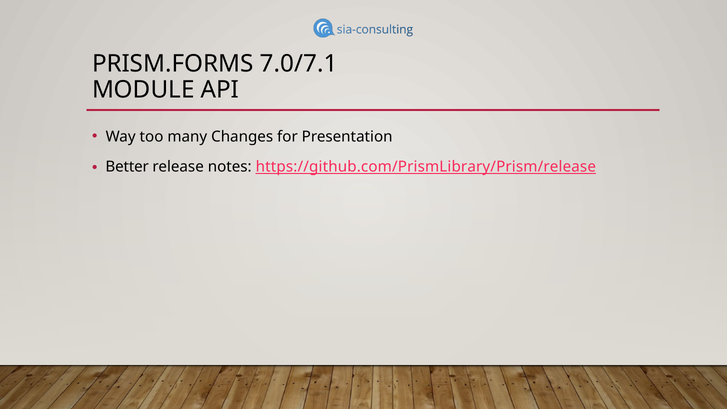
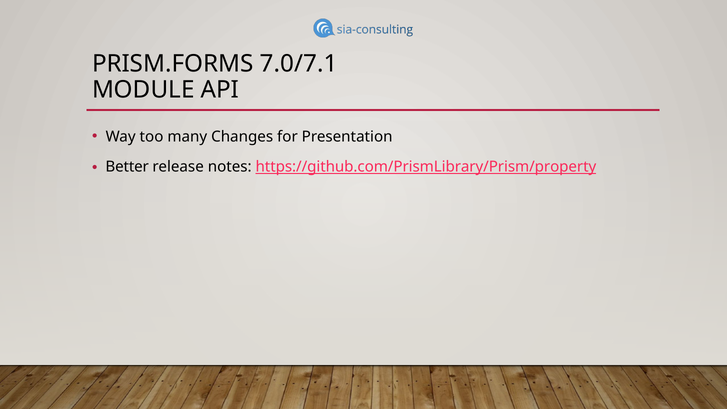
https://github.com/PrismLibrary/Prism/release: https://github.com/PrismLibrary/Prism/release -> https://github.com/PrismLibrary/Prism/property
